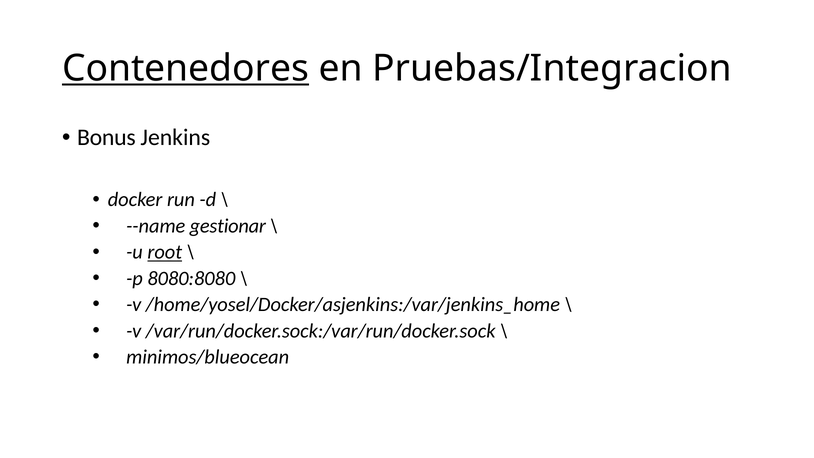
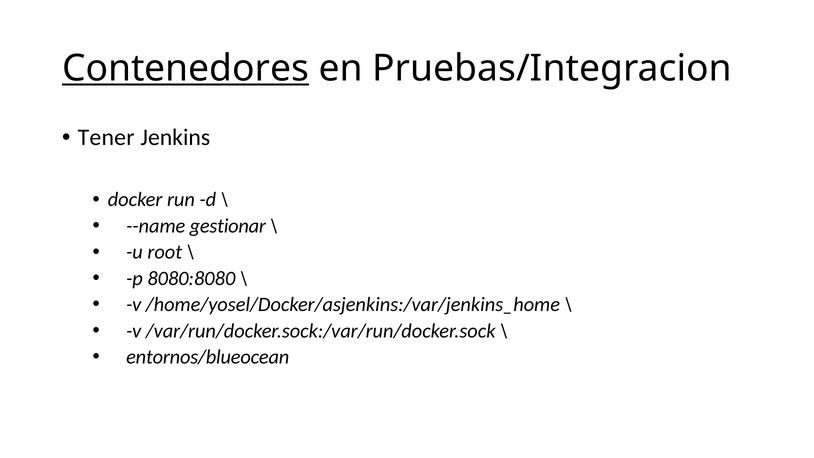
Bonus: Bonus -> Tener
root underline: present -> none
minimos/blueocean: minimos/blueocean -> entornos/blueocean
